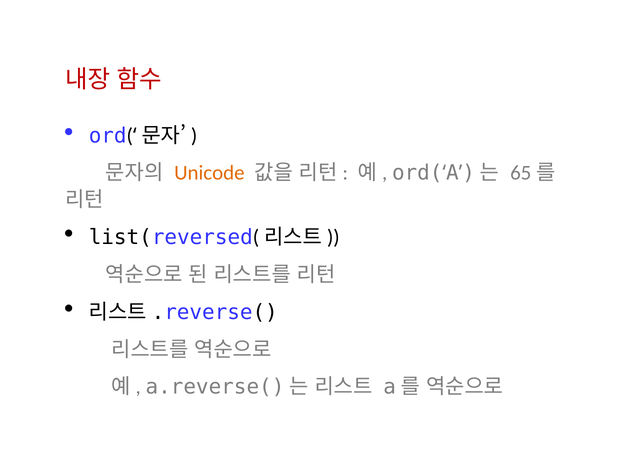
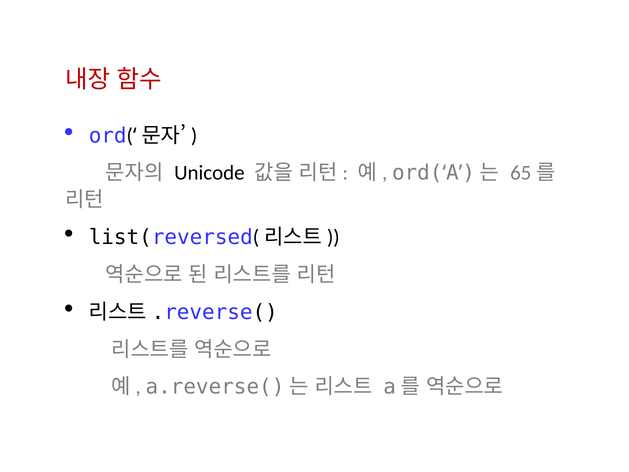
Unicode colour: orange -> black
